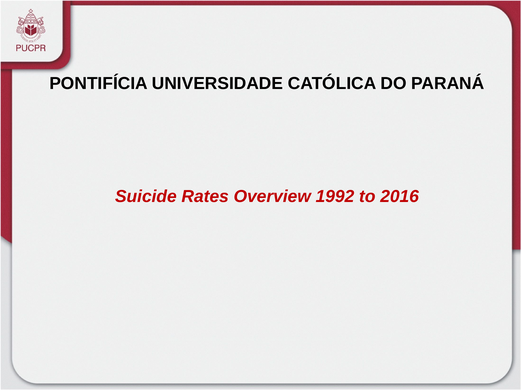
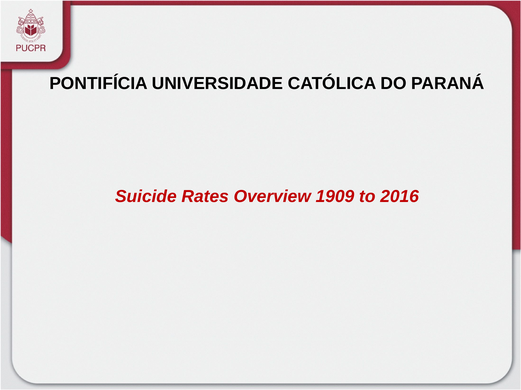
1992: 1992 -> 1909
